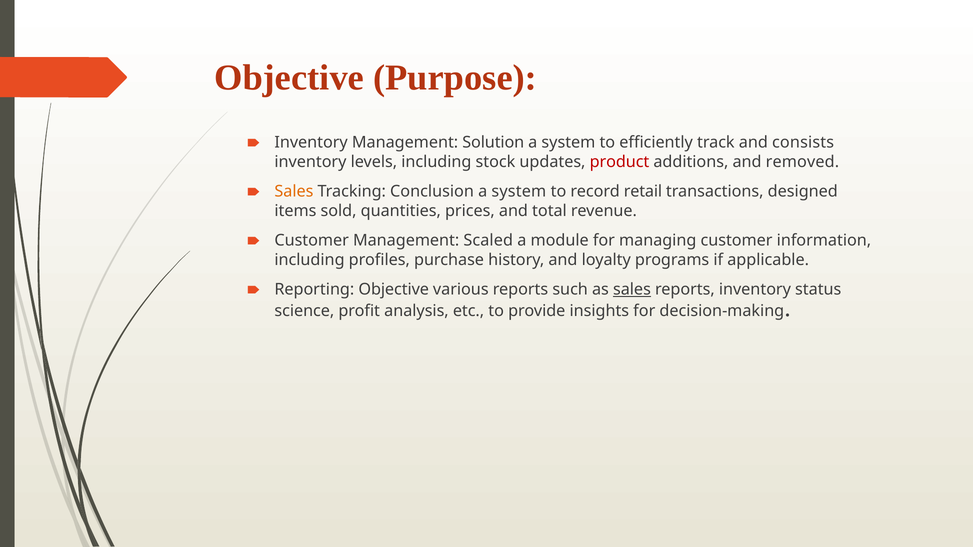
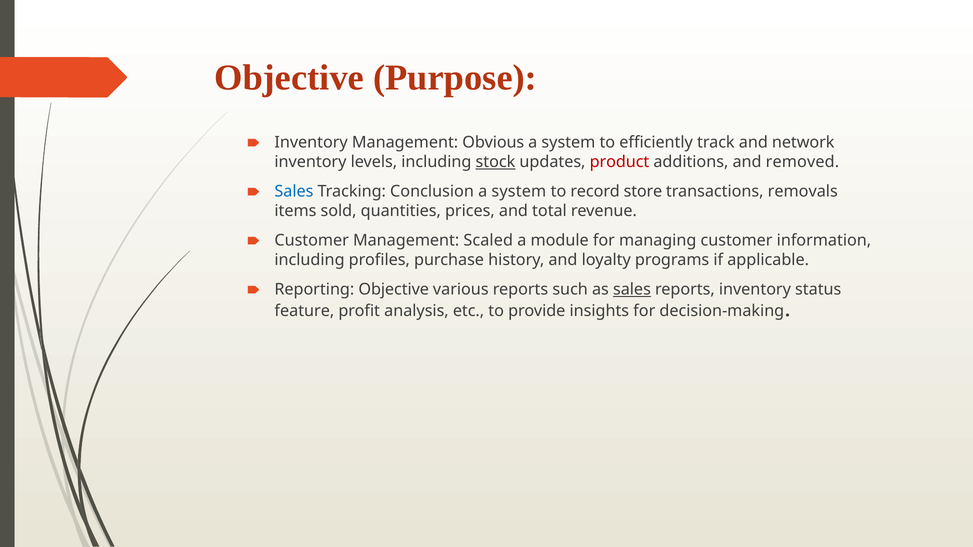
Solution: Solution -> Obvious
consists: consists -> network
stock underline: none -> present
Sales at (294, 192) colour: orange -> blue
retail: retail -> store
designed: designed -> removals
science: science -> feature
